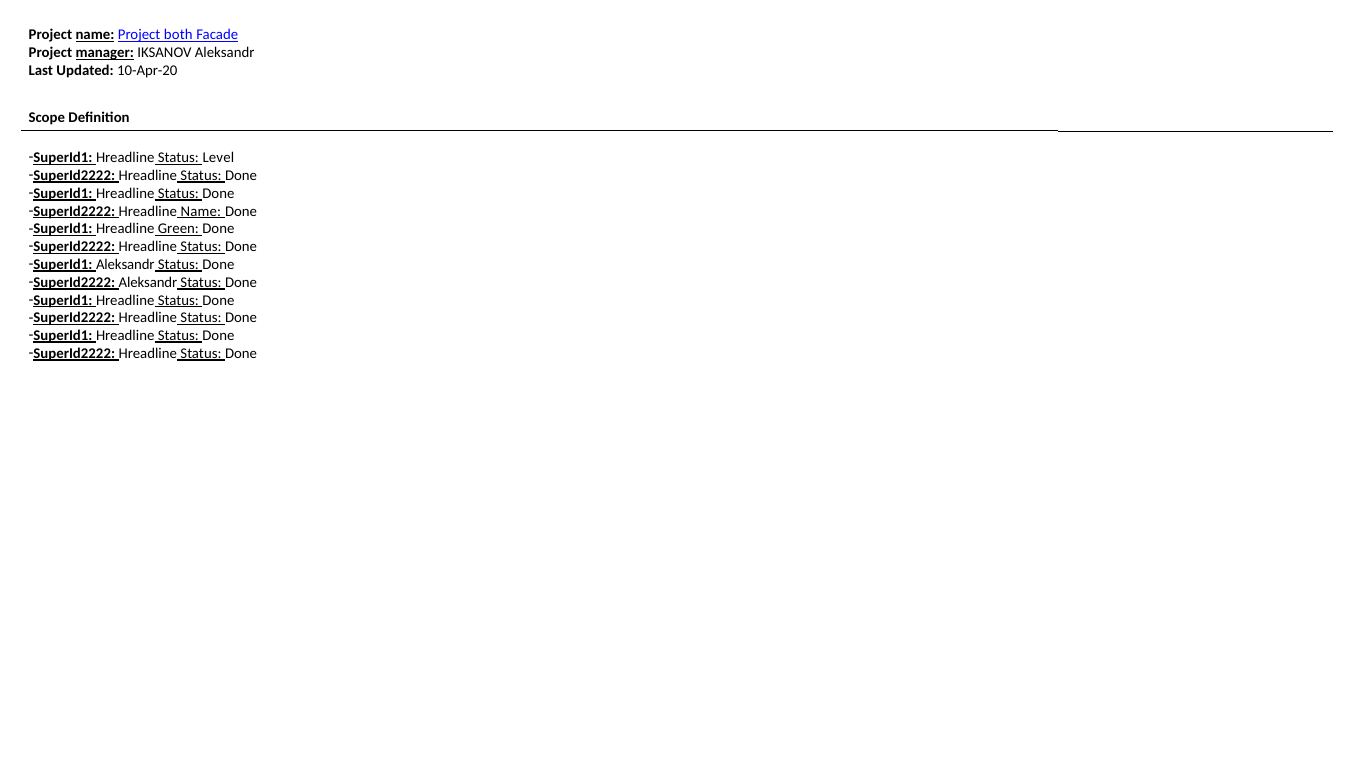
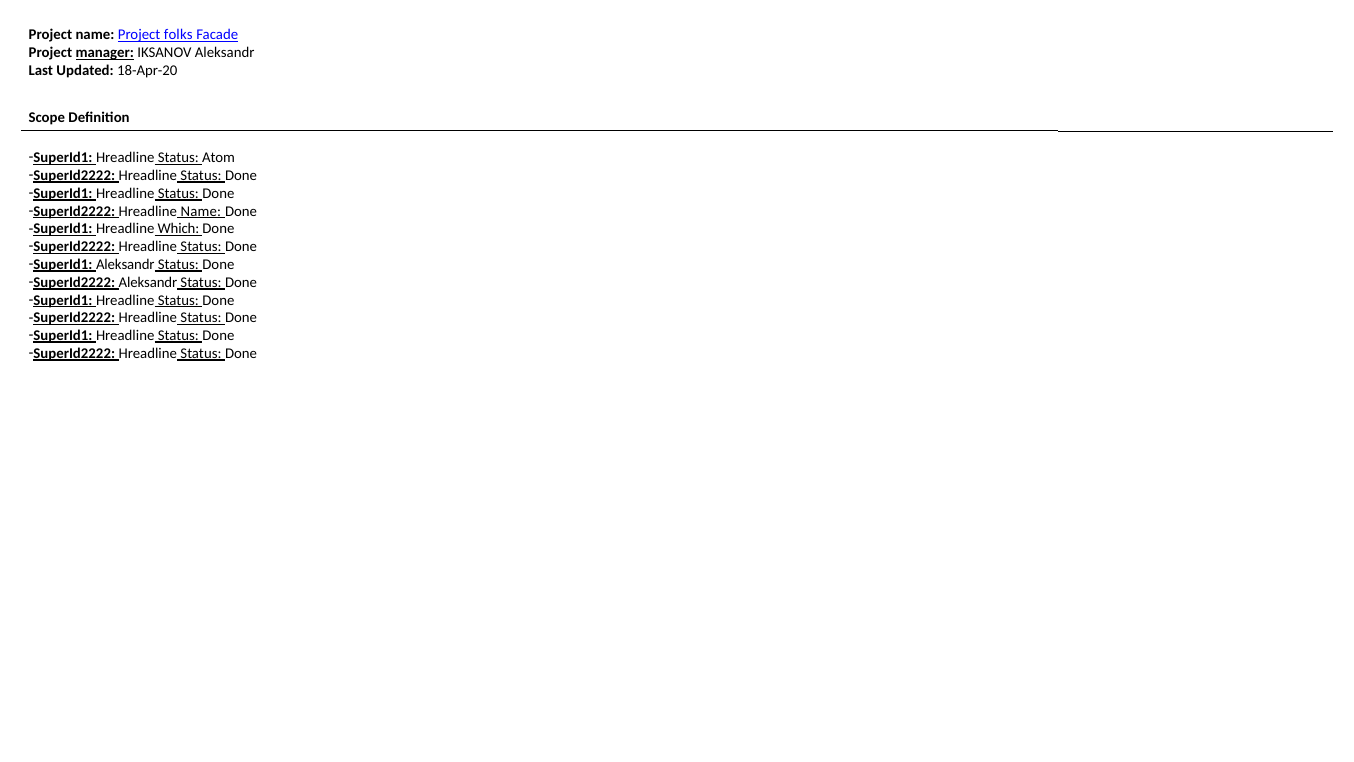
name at (95, 35) underline: present -> none
both: both -> folks
10-Apr-20: 10-Apr-20 -> 18-Apr-20
Level: Level -> Atom
Green: Green -> Which
